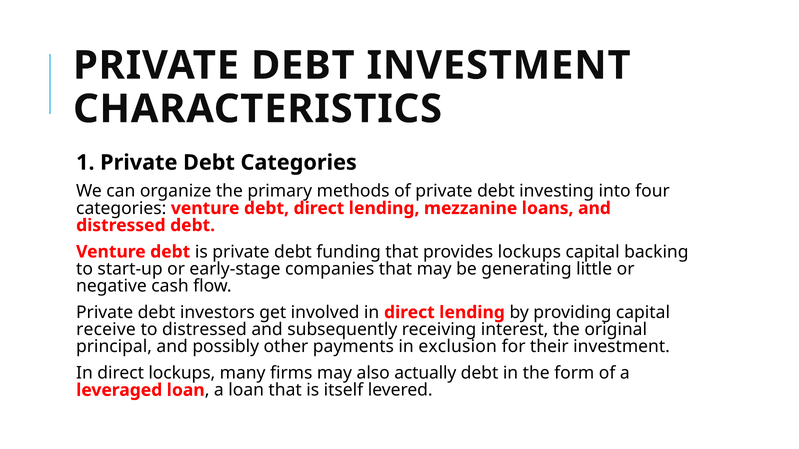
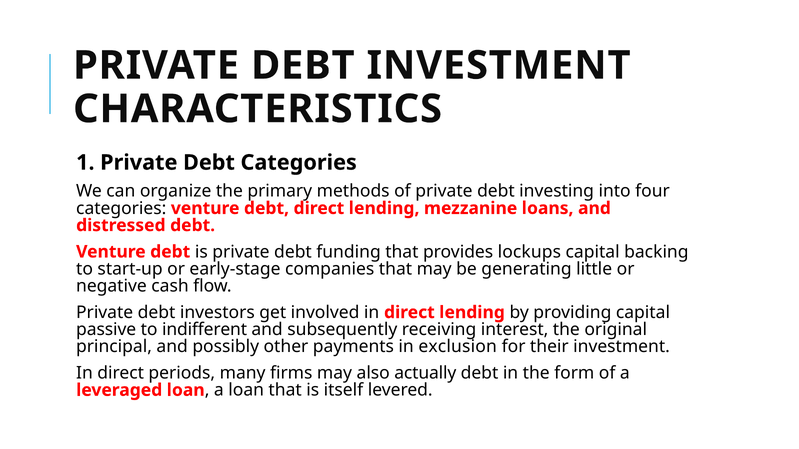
receive: receive -> passive
to distressed: distressed -> indifferent
direct lockups: lockups -> periods
